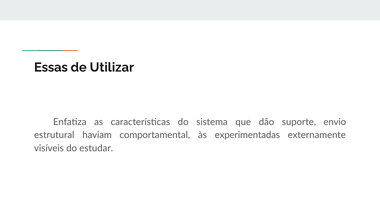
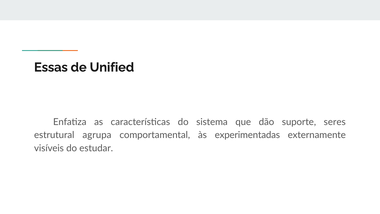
Utilizar: Utilizar -> Unified
envio: envio -> seres
haviam: haviam -> agrupa
